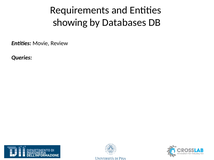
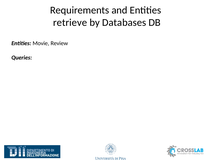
showing: showing -> retrieve
